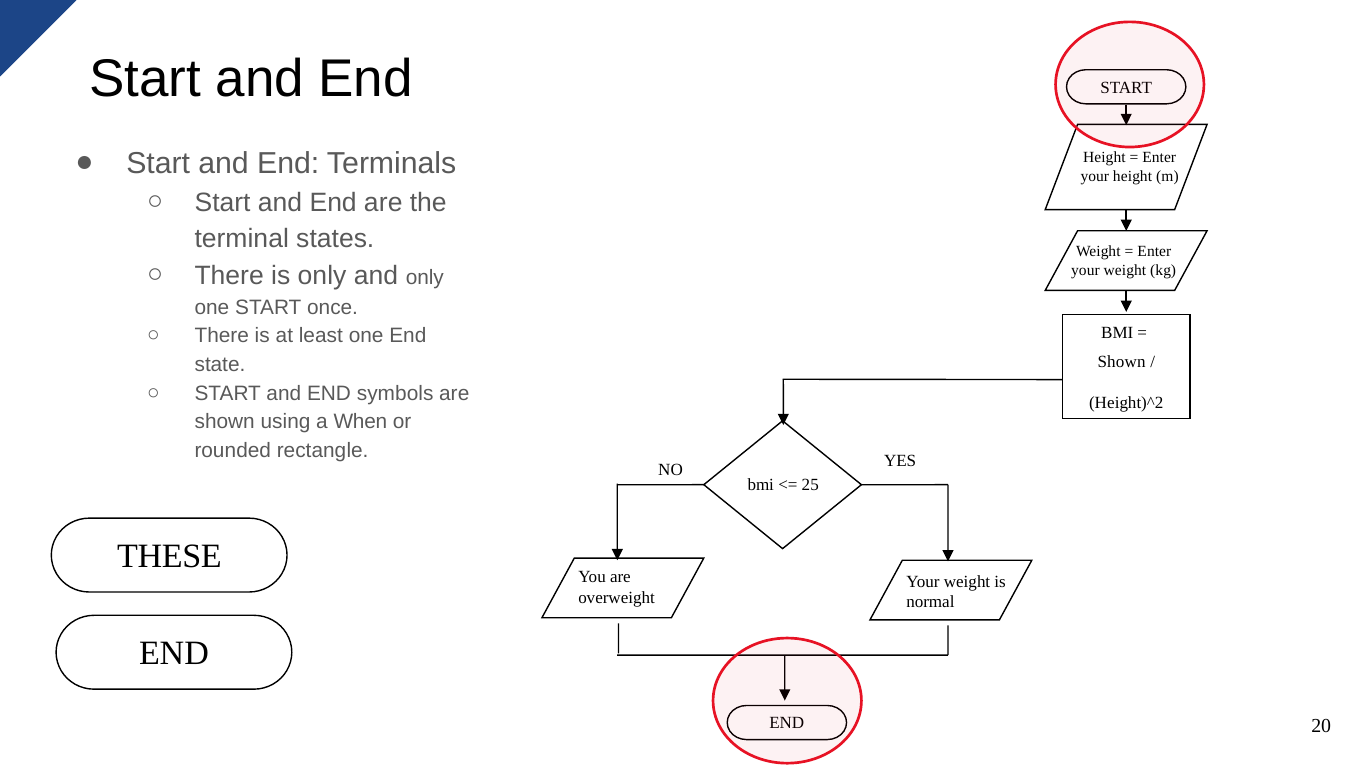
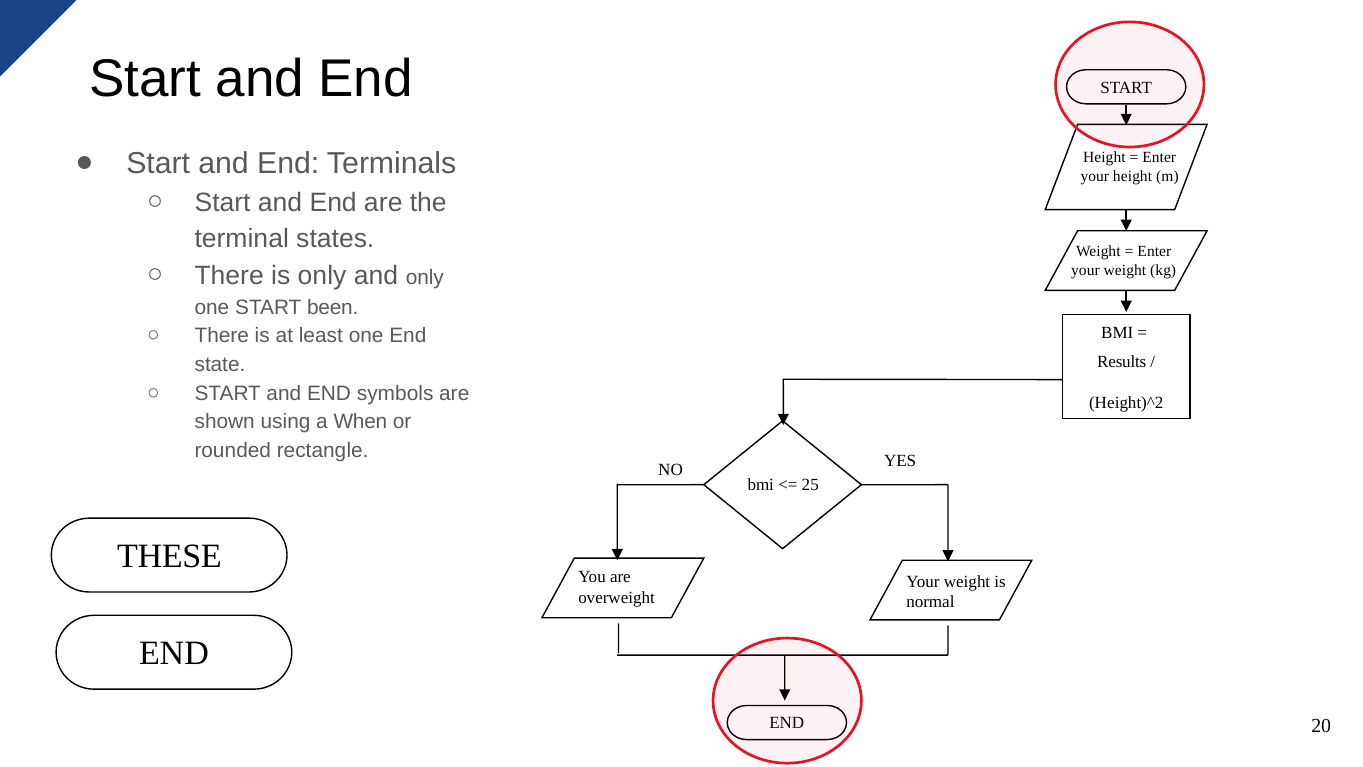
once: once -> been
Shown at (1122, 362): Shown -> Results
